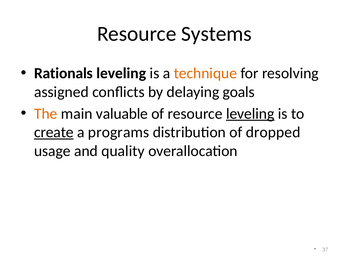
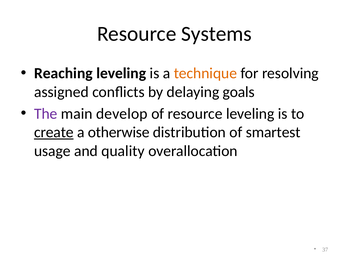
Rationals: Rationals -> Reaching
The colour: orange -> purple
valuable: valuable -> develop
leveling at (250, 114) underline: present -> none
programs: programs -> otherwise
dropped: dropped -> smartest
